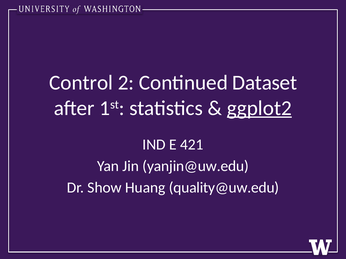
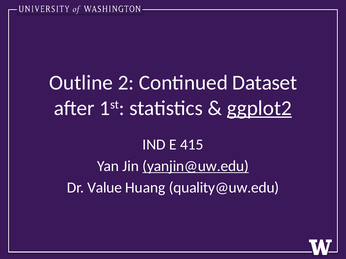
Control: Control -> Outline
421: 421 -> 415
yanjin@uw.edu underline: none -> present
Show: Show -> Value
